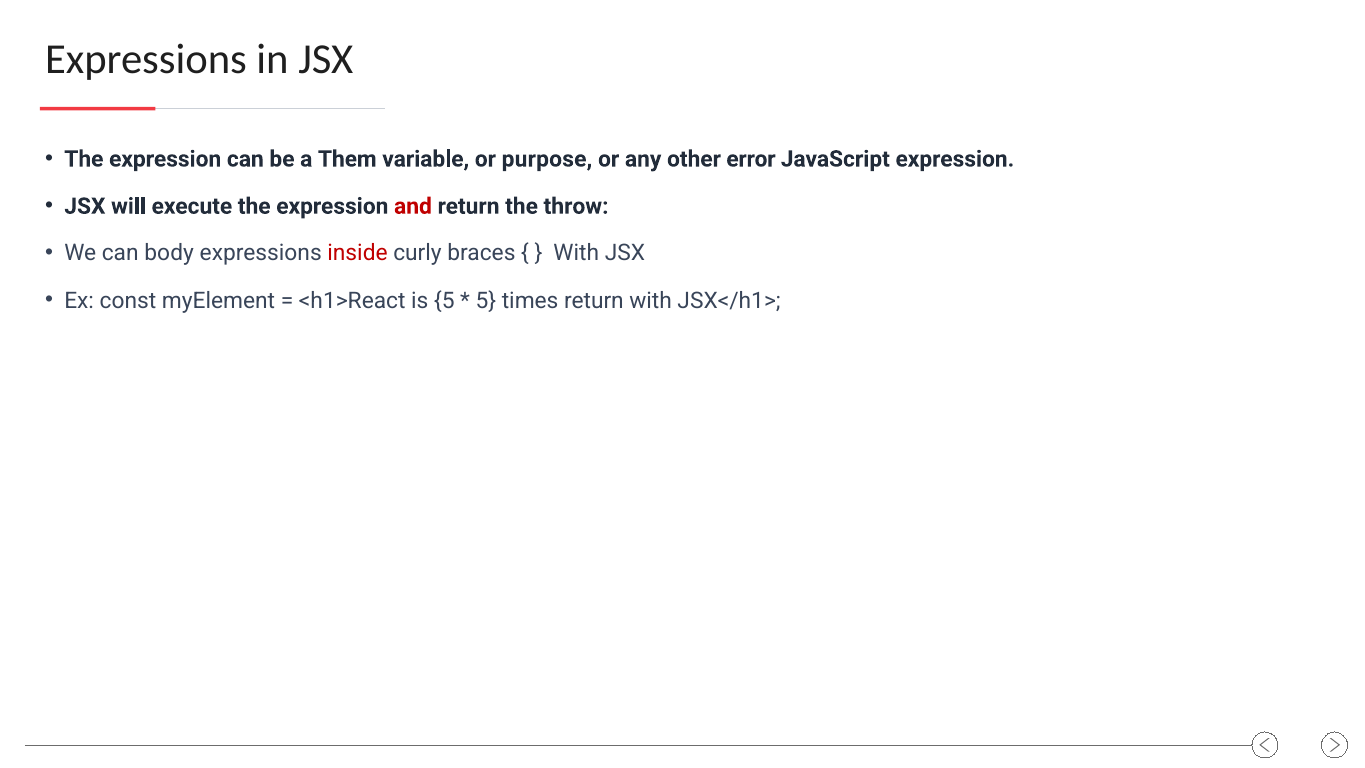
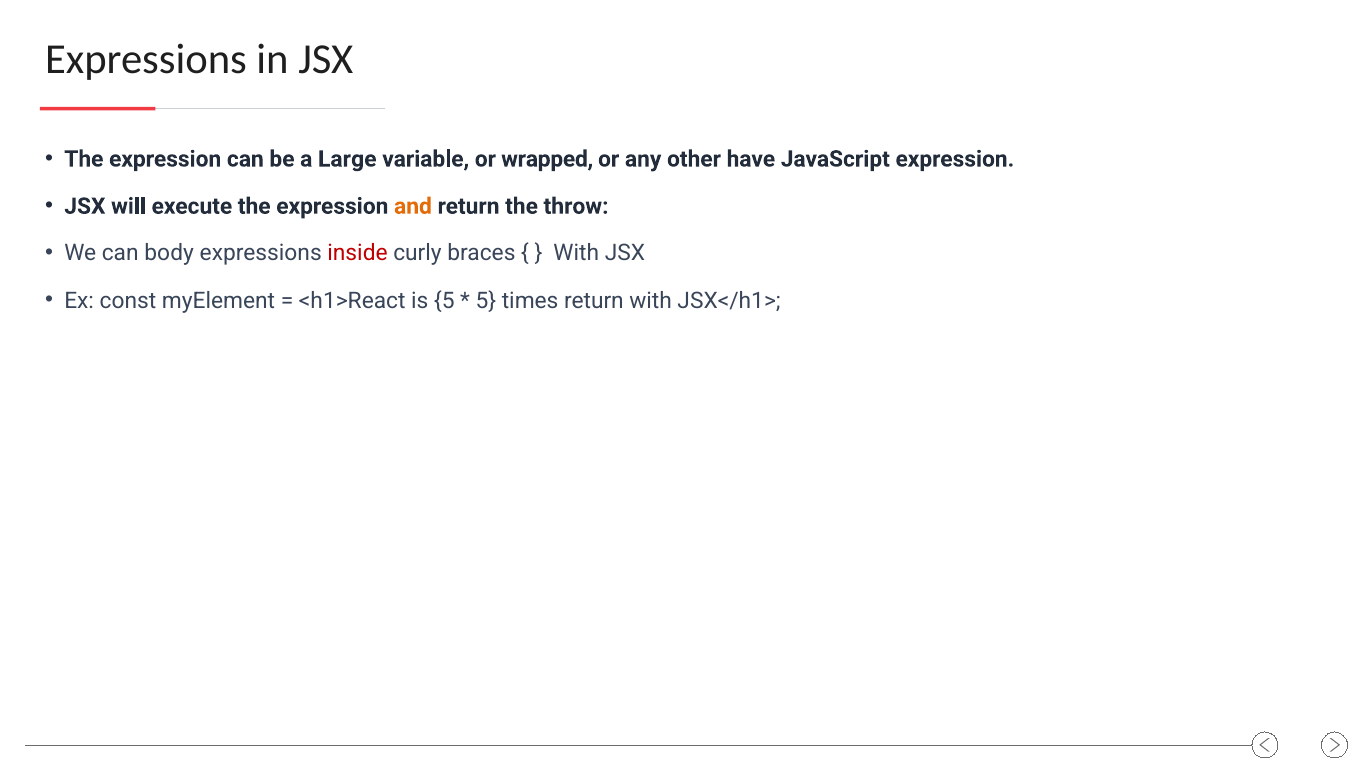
Them: Them -> Large
purpose: purpose -> wrapped
error: error -> have
and colour: red -> orange
